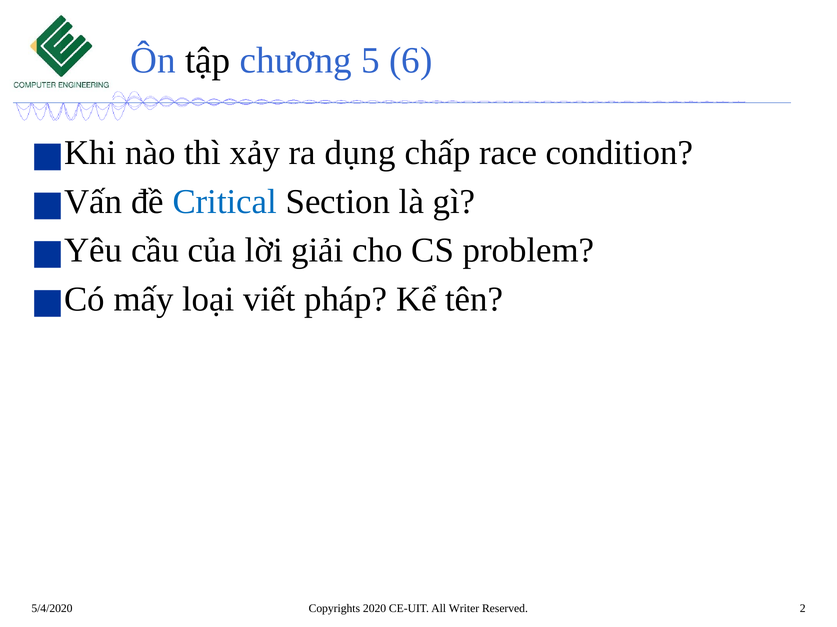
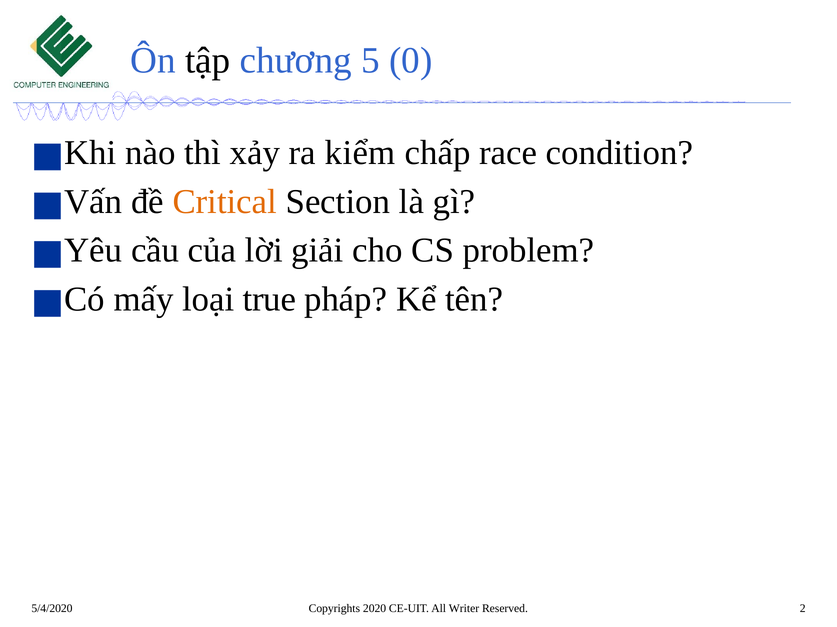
6: 6 -> 0
dụng: dụng -> kiểm
Critical colour: blue -> orange
viết: viết -> true
